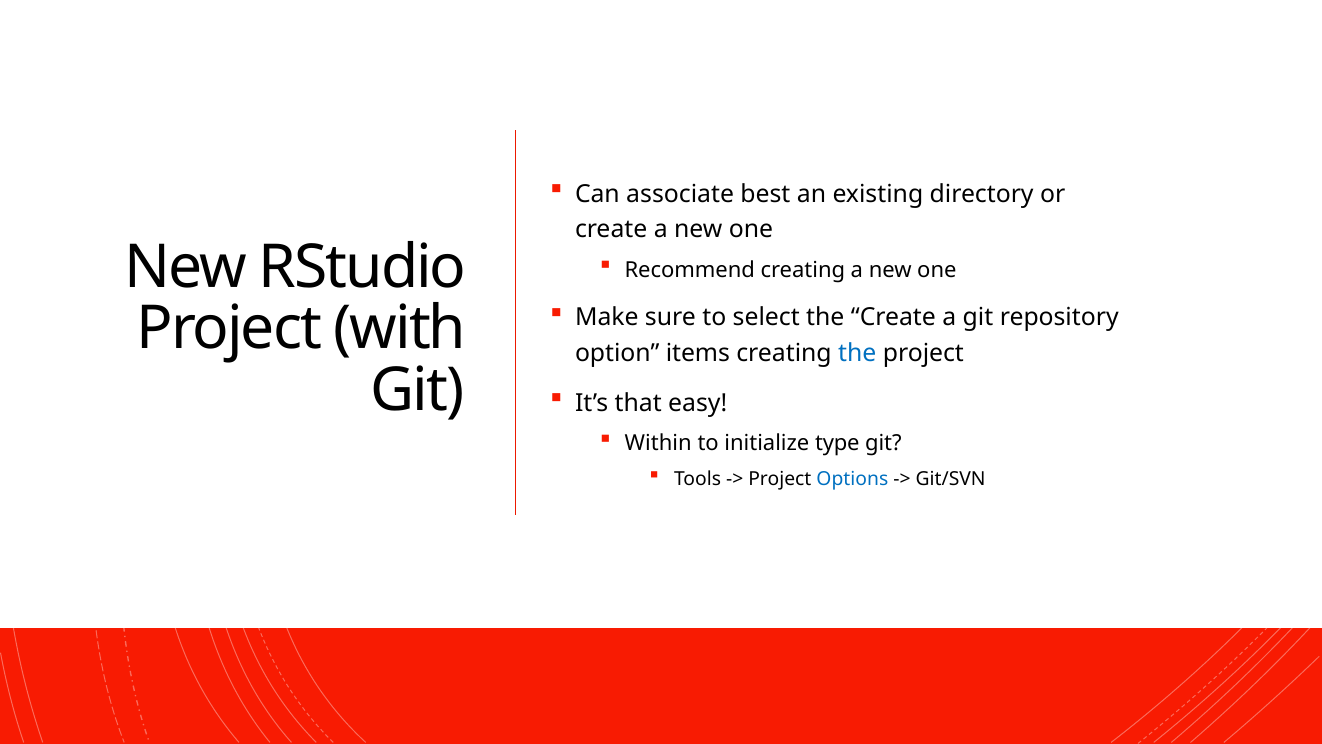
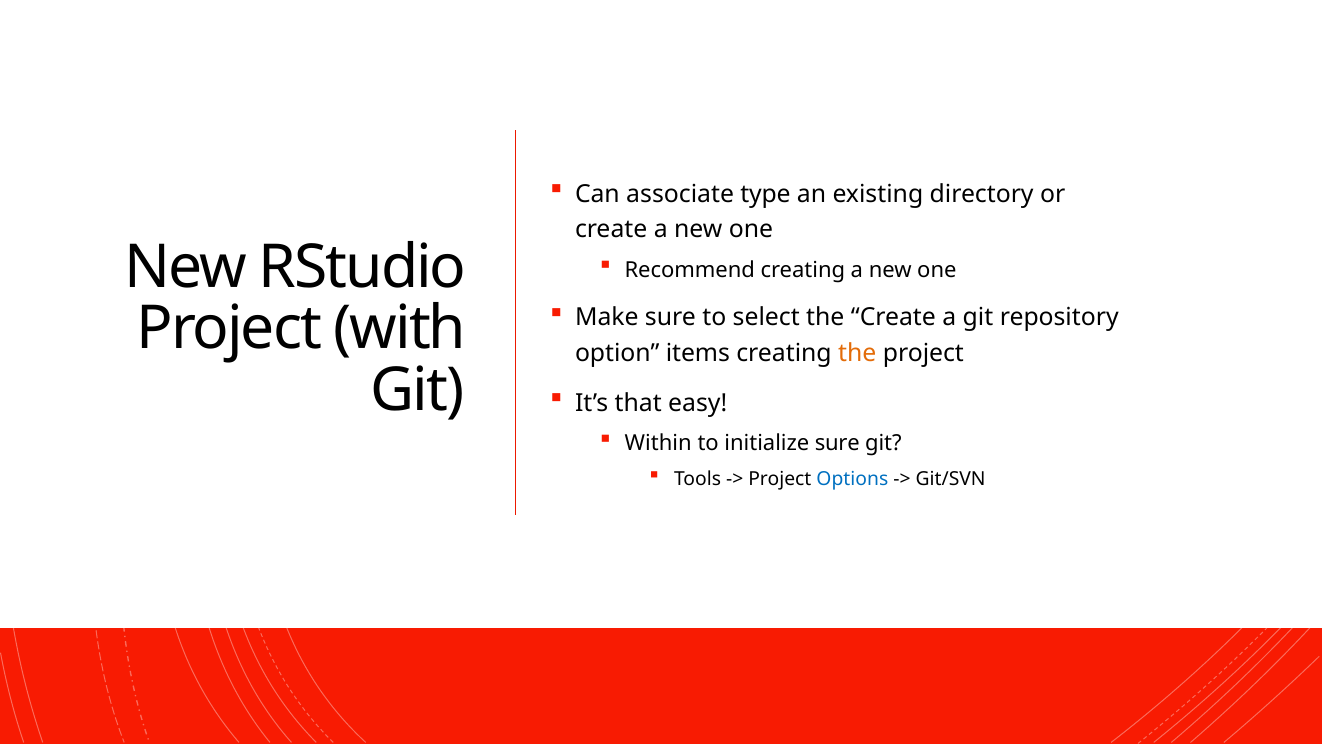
best: best -> type
the at (857, 353) colour: blue -> orange
initialize type: type -> sure
